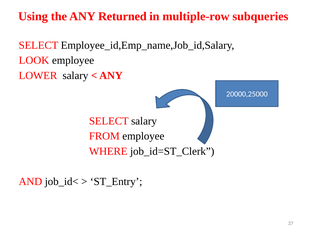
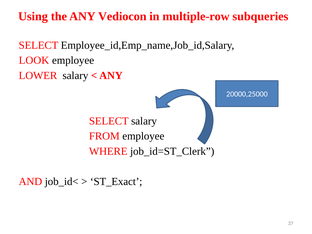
Returned: Returned -> Vediocon
ST_Entry: ST_Entry -> ST_Exact
